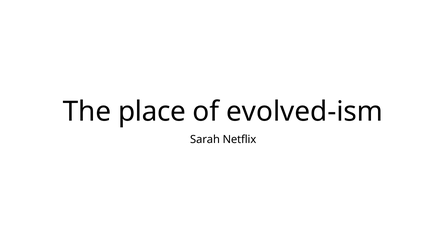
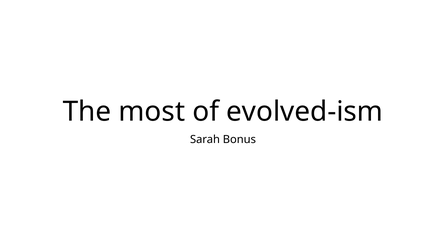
place: place -> most
Netflix: Netflix -> Bonus
